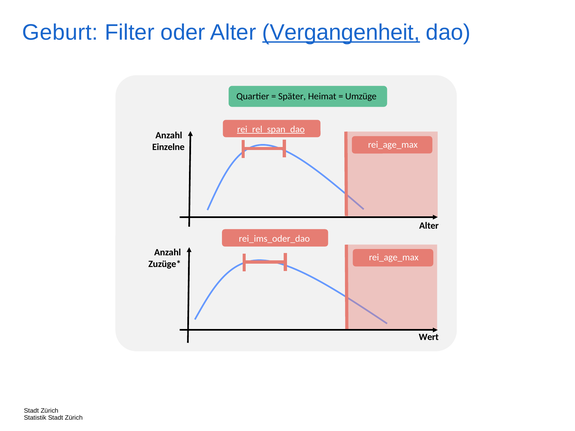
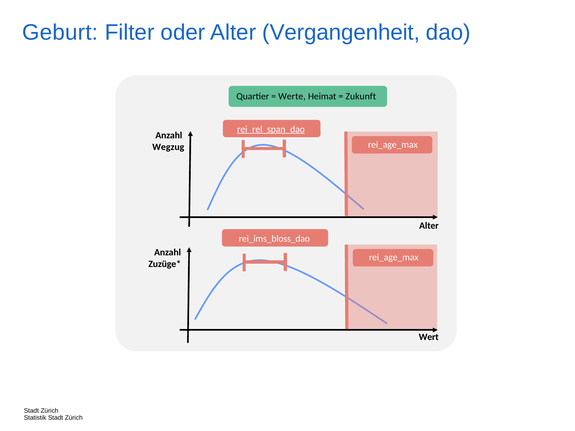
Vergangenheit underline: present -> none
Später: Später -> Werte
Umzüge: Umzüge -> Zukunft
Einzelne: Einzelne -> Wegzug
rei_ims_oder_dao: rei_ims_oder_dao -> rei_ims_bloss_dao
